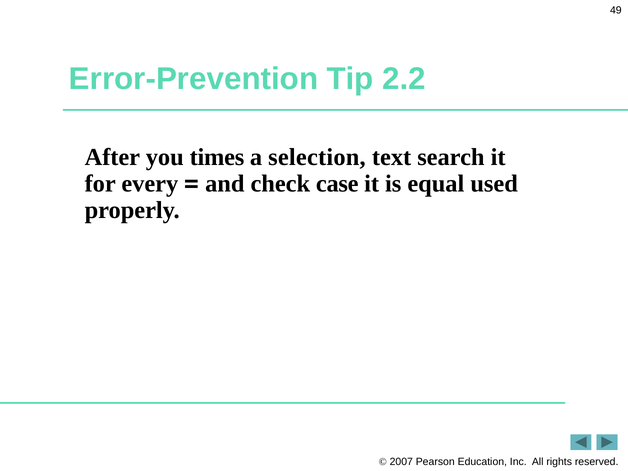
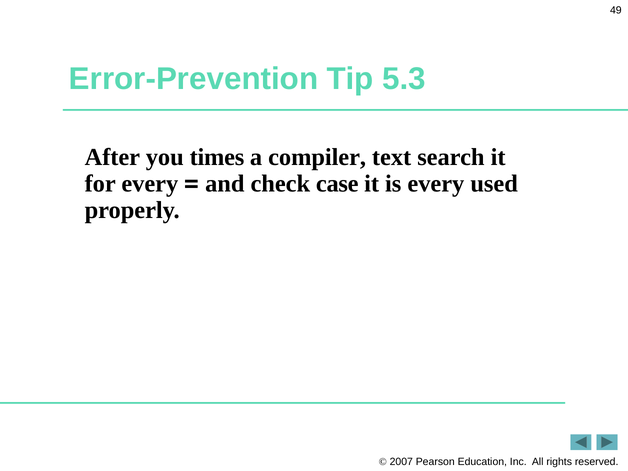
2.2: 2.2 -> 5.3
selection: selection -> compiler
is equal: equal -> every
